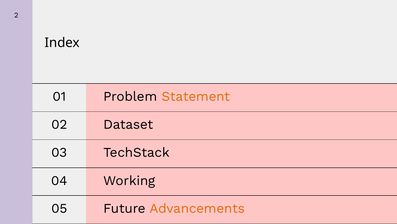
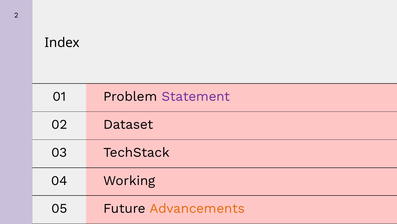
Statement colour: orange -> purple
